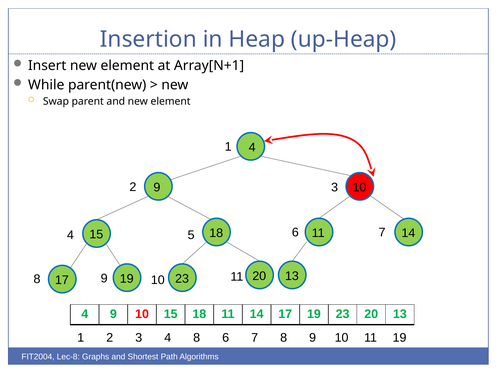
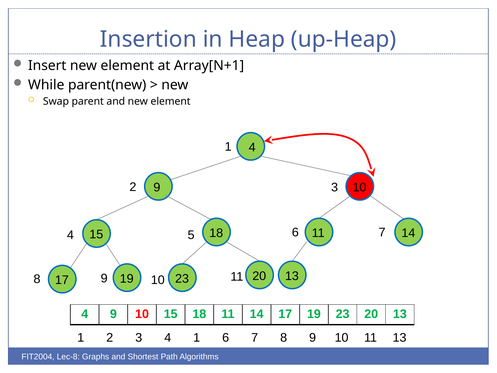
4 8: 8 -> 1
11 19: 19 -> 13
